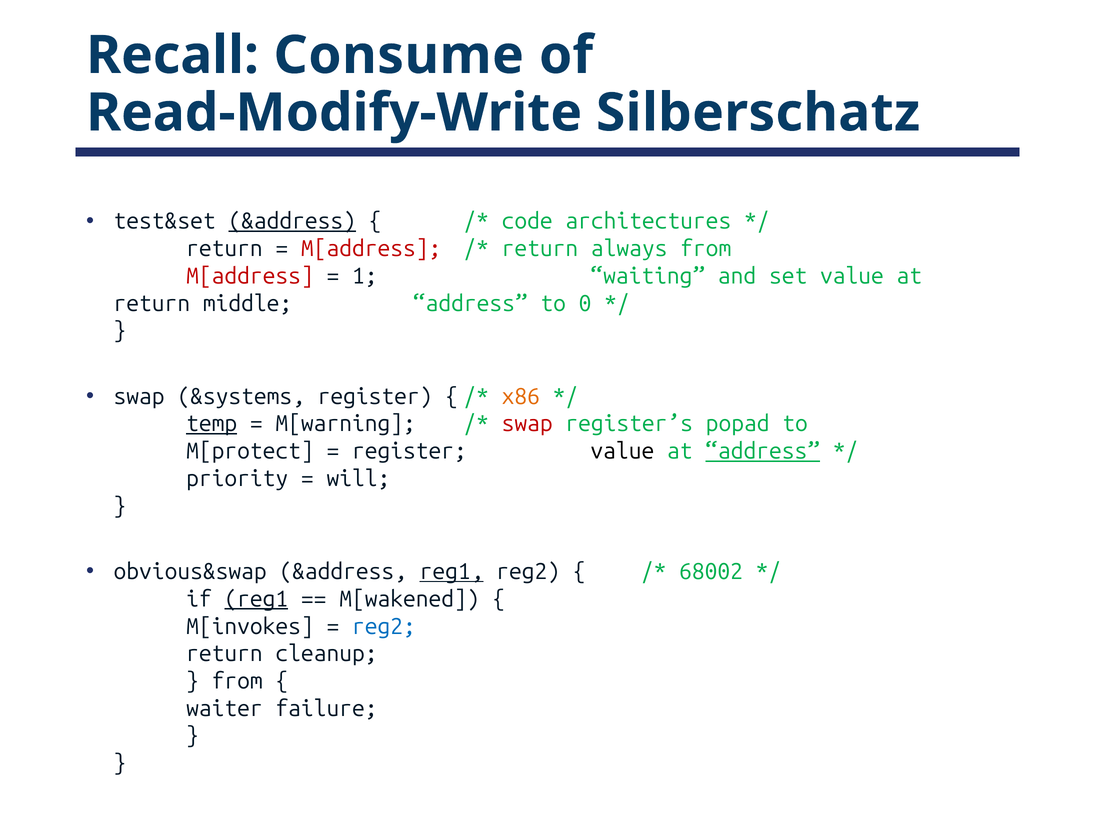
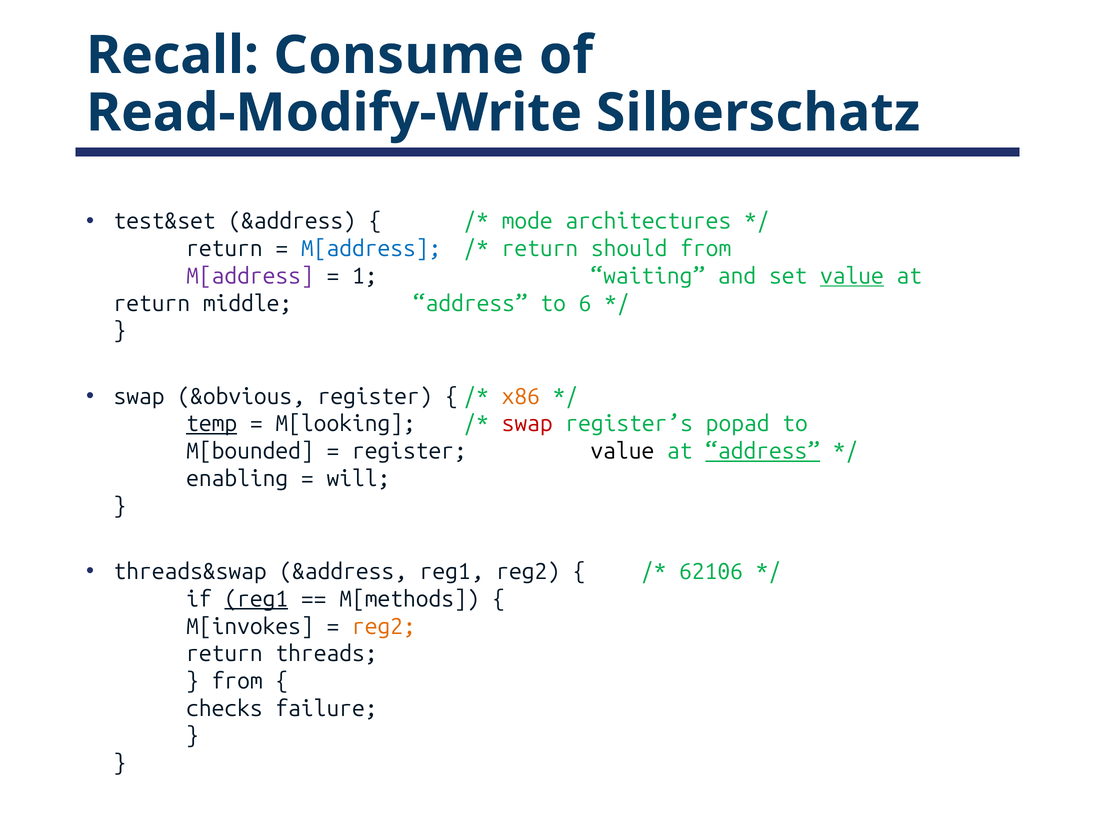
&address at (292, 222) underline: present -> none
code: code -> mode
M[address at (371, 249) colour: red -> blue
always: always -> should
M[address at (250, 276) colour: red -> purple
value at (852, 276) underline: none -> present
0: 0 -> 6
&systems: &systems -> &obvious
M[warning: M[warning -> M[looking
M[protect: M[protect -> M[bounded
priority: priority -> enabling
obvious&swap: obvious&swap -> threads&swap
reg1 at (452, 572) underline: present -> none
68002: 68002 -> 62106
M[wakened: M[wakened -> M[methods
reg2 at (384, 627) colour: blue -> orange
cleanup: cleanup -> threads
waiter: waiter -> checks
